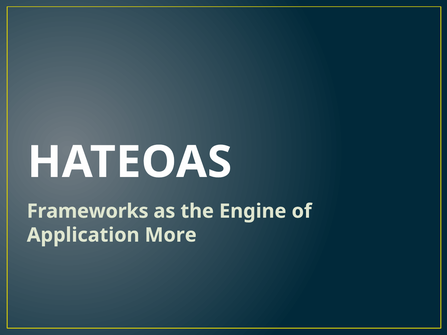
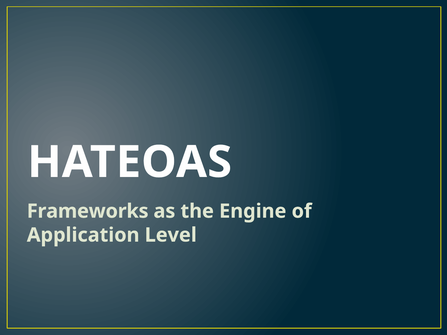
More: More -> Level
